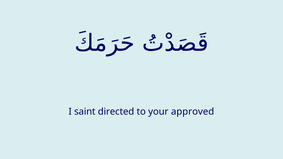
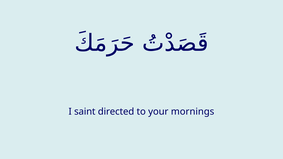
approved: approved -> mornings
